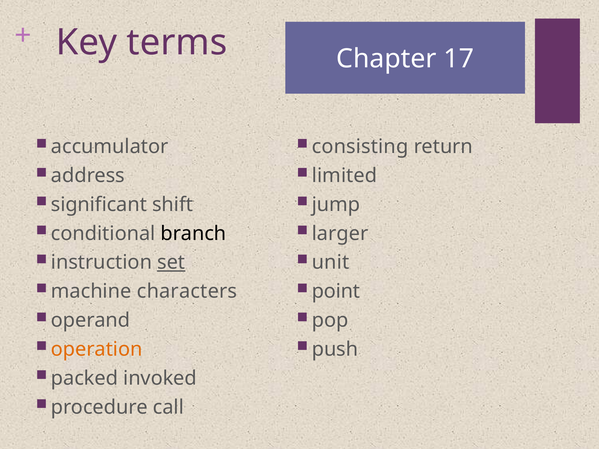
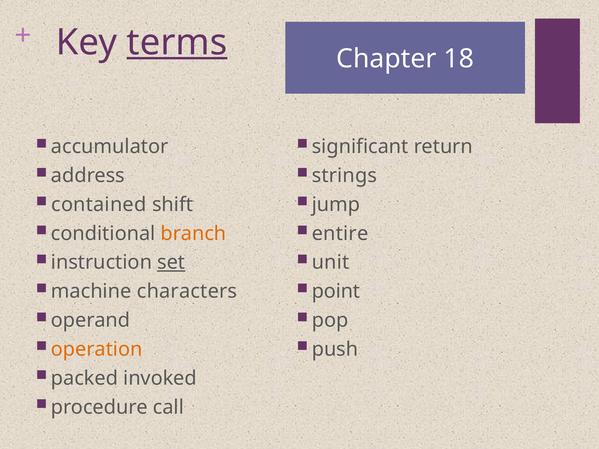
terms underline: none -> present
17: 17 -> 18
consisting: consisting -> significant
limited: limited -> strings
significant: significant -> contained
branch colour: black -> orange
larger: larger -> entire
